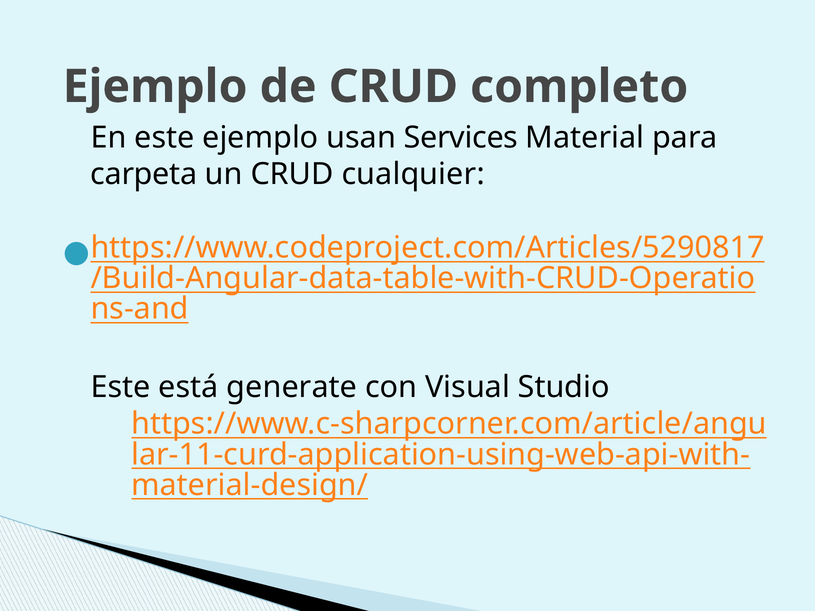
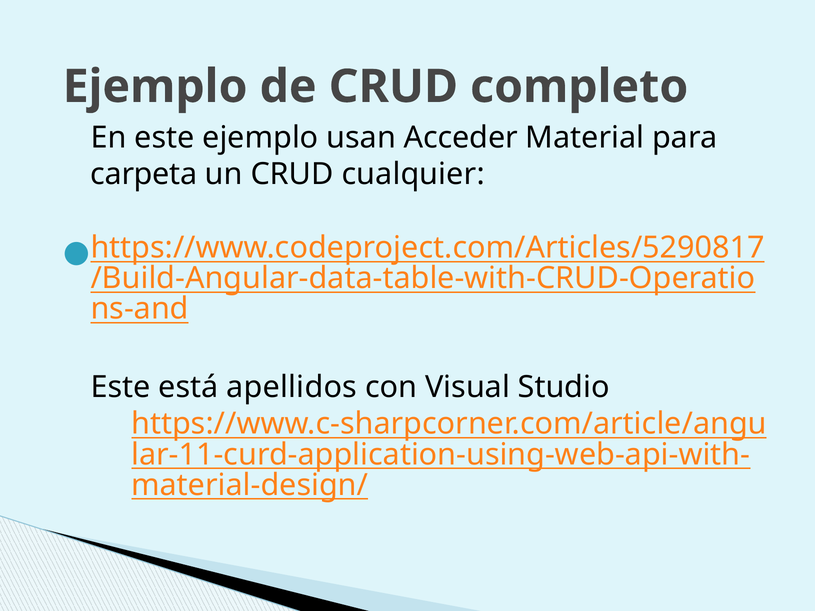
Services: Services -> Acceder
generate: generate -> apellidos
